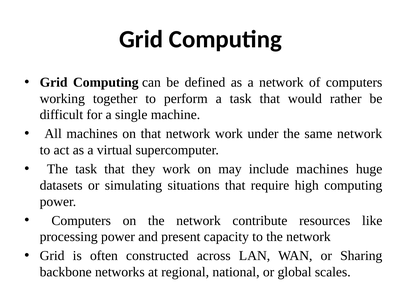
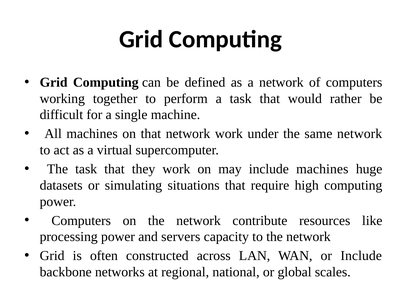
present: present -> servers
or Sharing: Sharing -> Include
